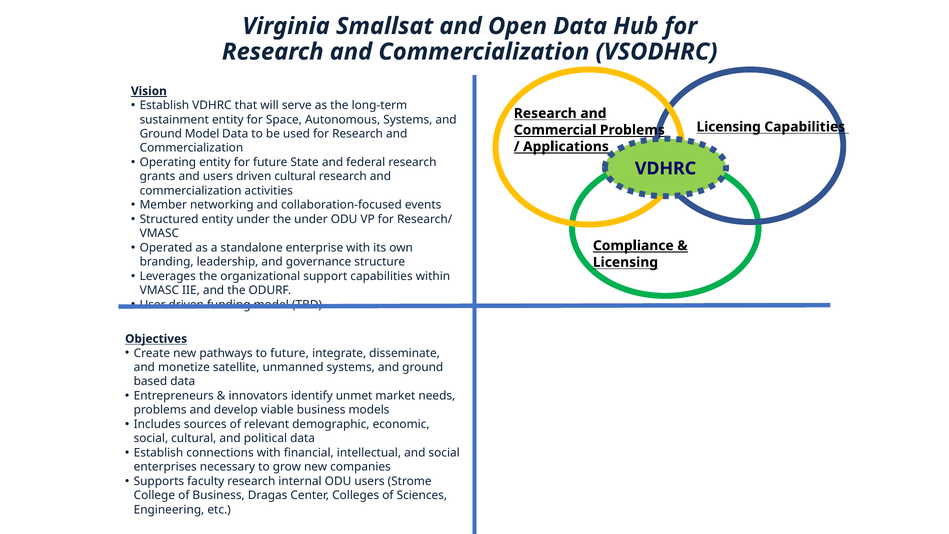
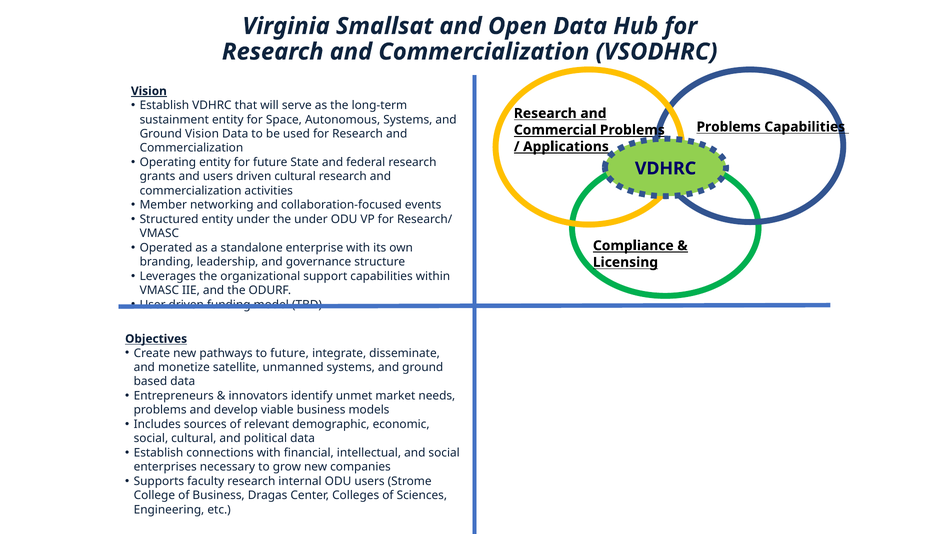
Licensing at (729, 127): Licensing -> Problems
Ground Model: Model -> Vision
